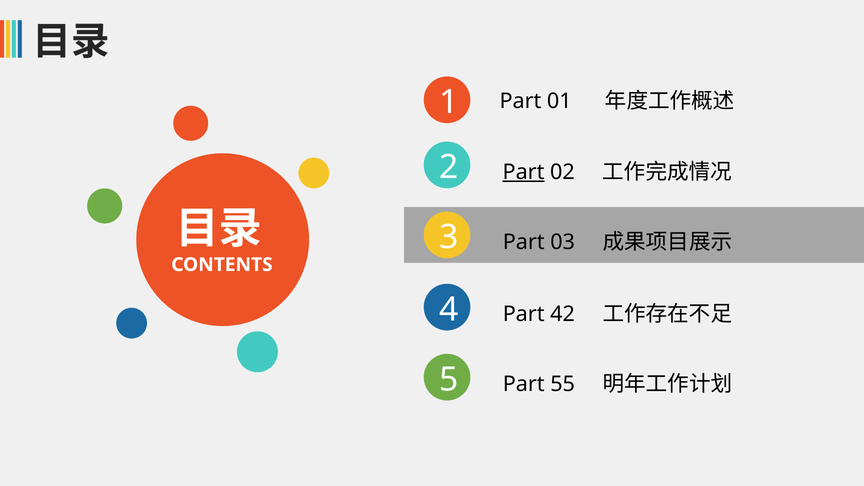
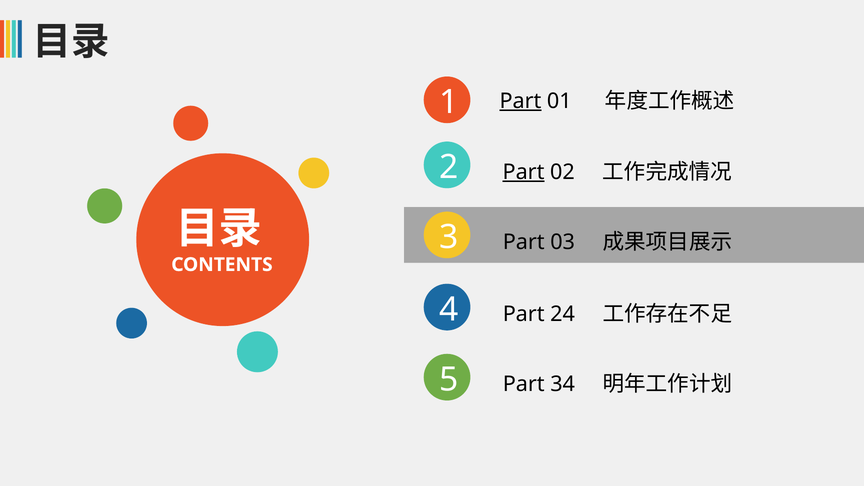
Part at (520, 101) underline: none -> present
42: 42 -> 24
55: 55 -> 34
